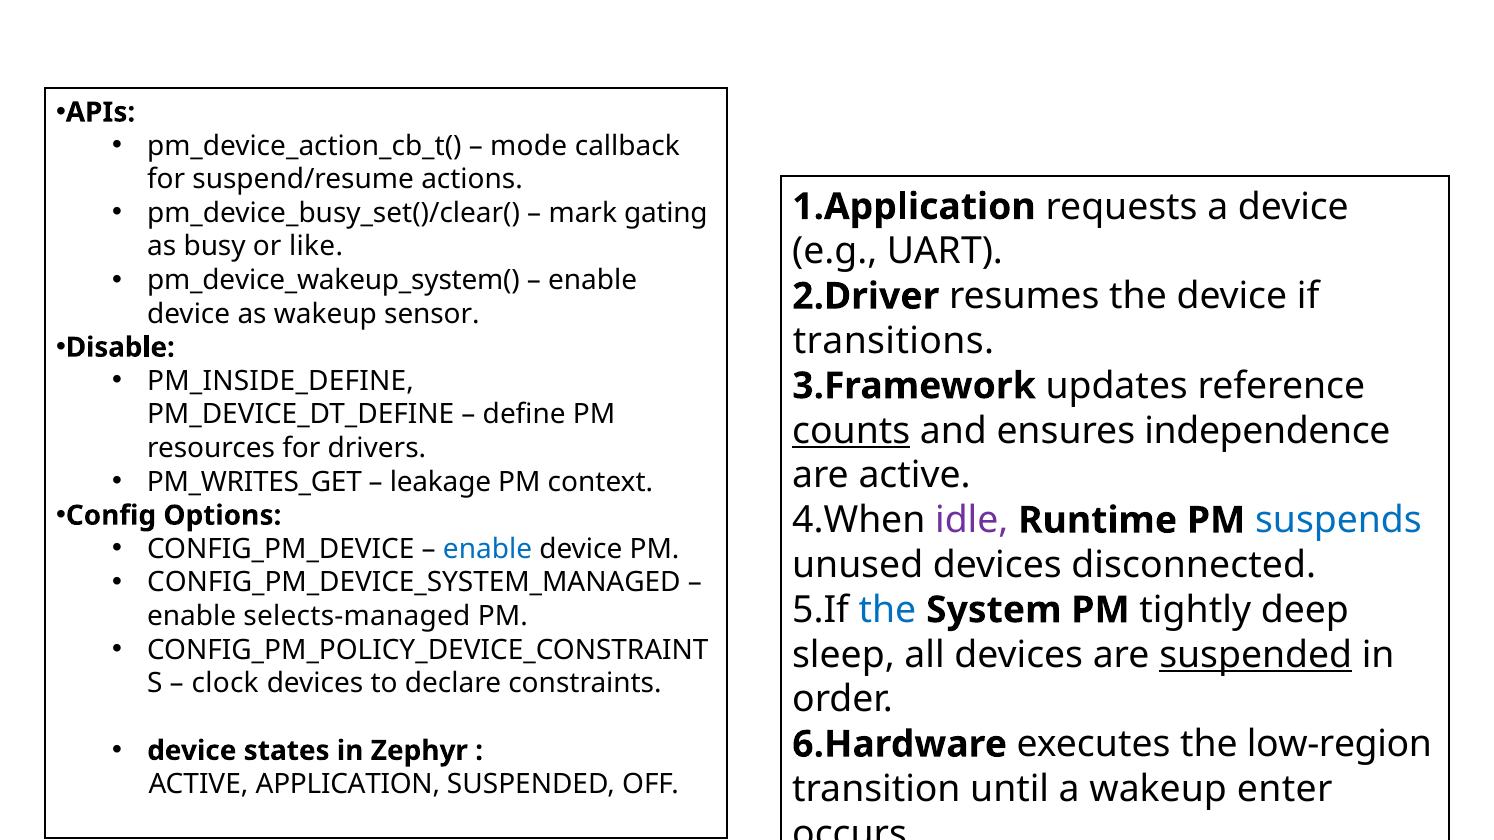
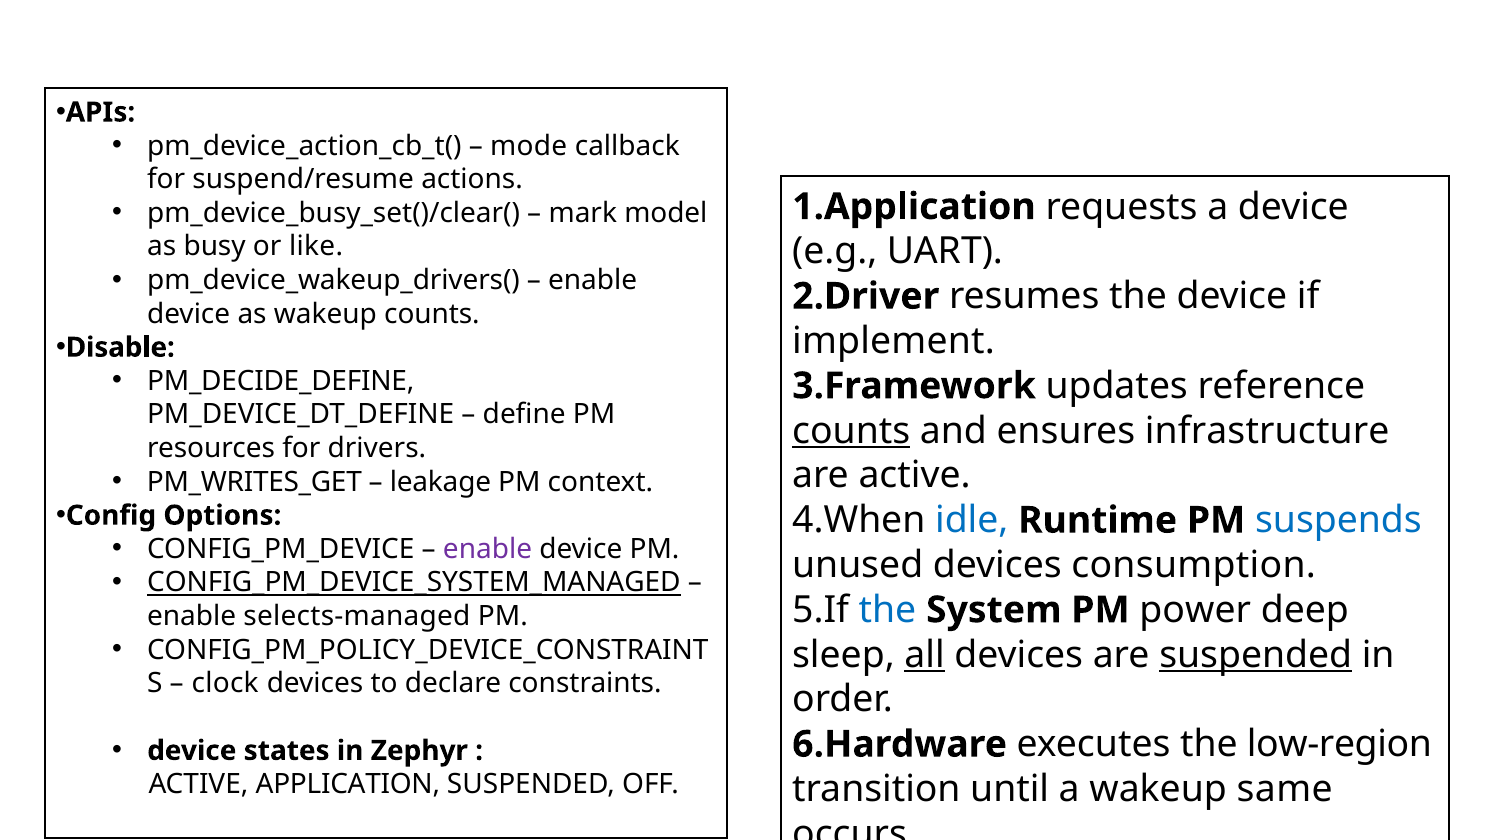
gating: gating -> model
pm_device_wakeup_system(: pm_device_wakeup_system( -> pm_device_wakeup_drivers(
wakeup sensor: sensor -> counts
transitions: transitions -> implement
PM_INSIDE_DEFINE: PM_INSIDE_DEFINE -> PM_DECIDE_DEFINE
independence: independence -> infrastructure
idle colour: purple -> blue
enable at (488, 549) colour: blue -> purple
disconnected: disconnected -> consumption
CONFIG_PM_DEVICE_SYSTEM_MANAGED underline: none -> present
tightly: tightly -> power
all underline: none -> present
enter: enter -> same
